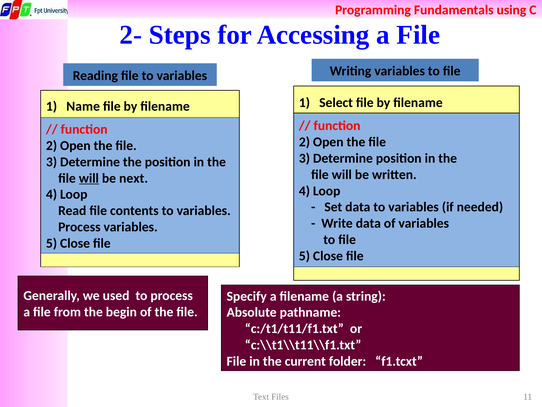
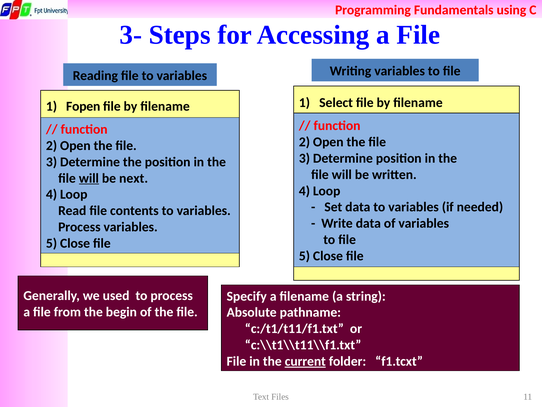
2-: 2- -> 3-
Name: Name -> Fopen
current underline: none -> present
